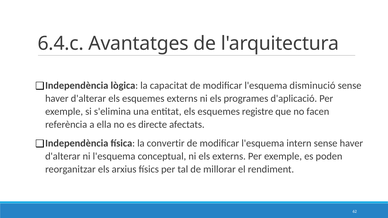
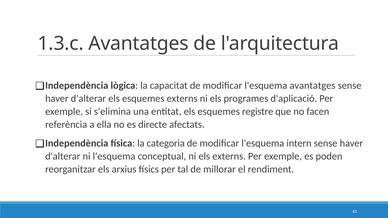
6.4.c: 6.4.c -> 1.3.c
l'esquema disminució: disminució -> avantatges
convertir: convertir -> categoria
